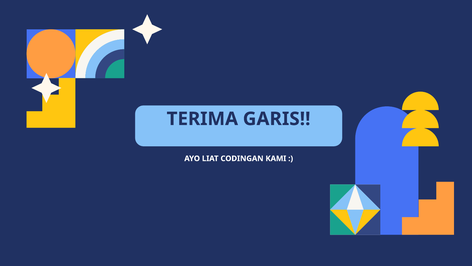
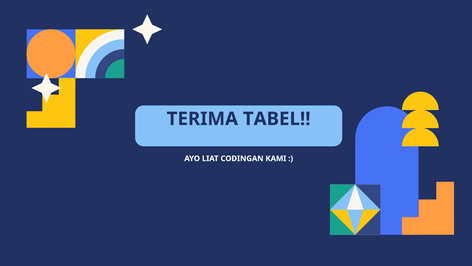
GARIS: GARIS -> TABEL
